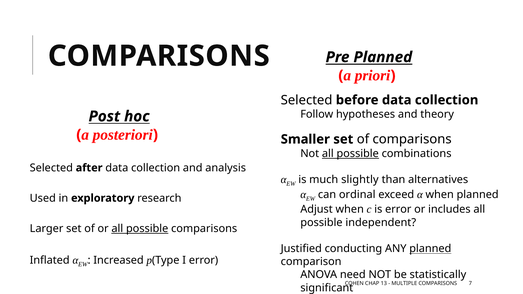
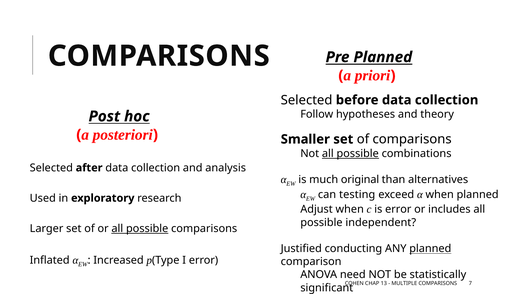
slightly: slightly -> original
ordinal: ordinal -> testing
